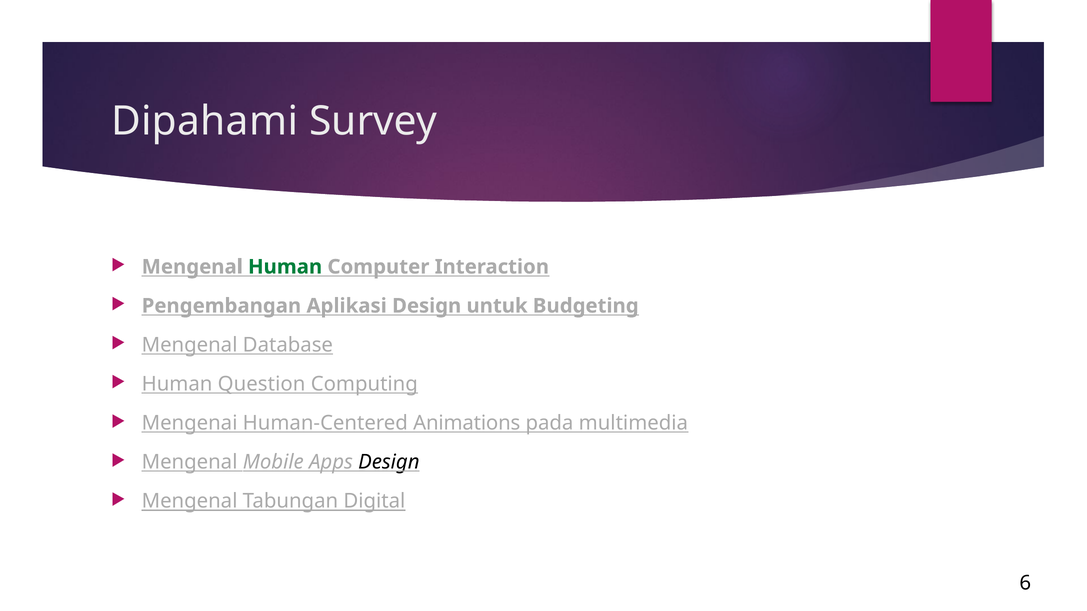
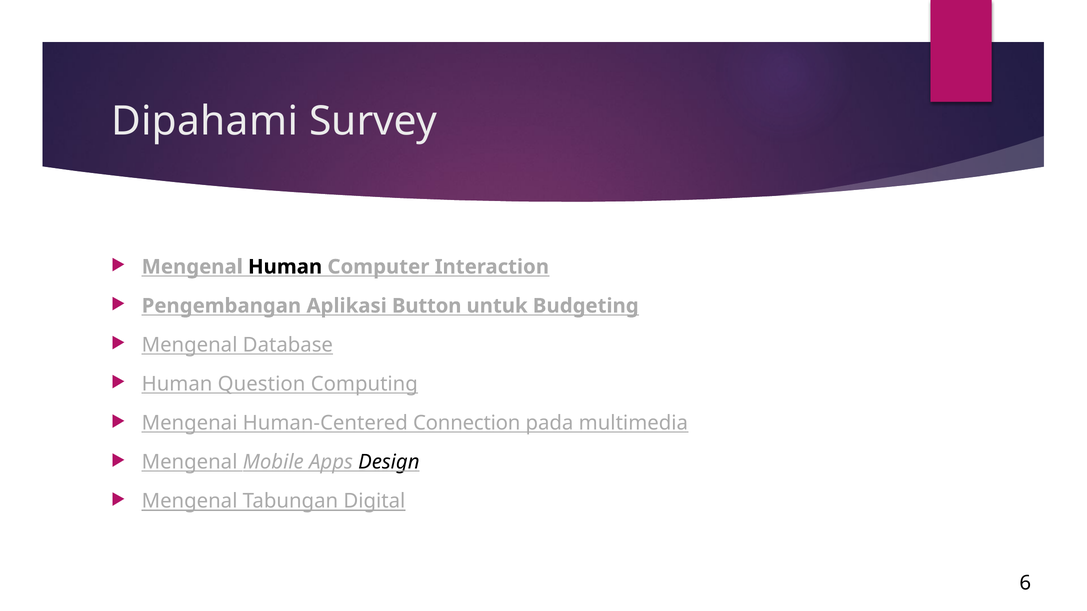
Human at (285, 267) colour: green -> black
Aplikasi Design: Design -> Button
Animations: Animations -> Connection
